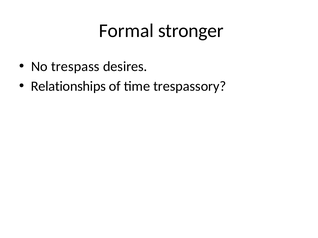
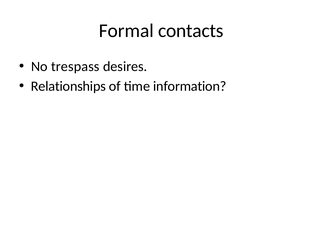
stronger: stronger -> contacts
trespassory: trespassory -> information
